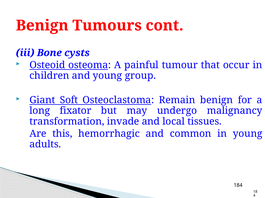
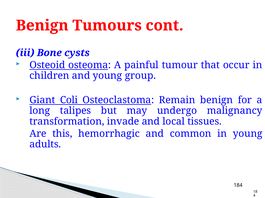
Soft: Soft -> Coli
fixator: fixator -> talipes
